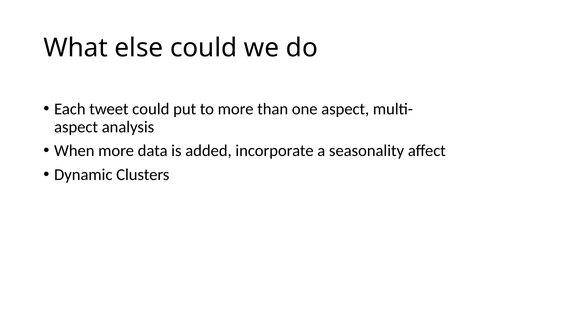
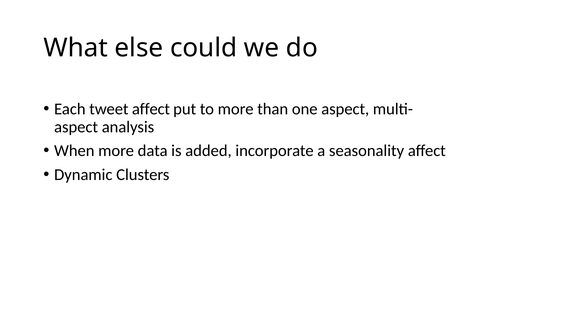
tweet could: could -> affect
